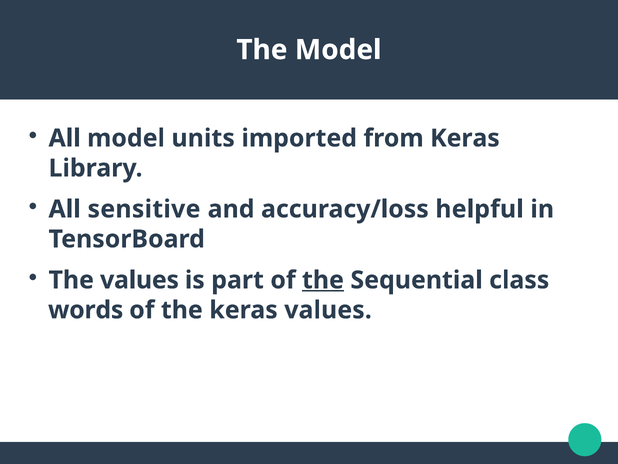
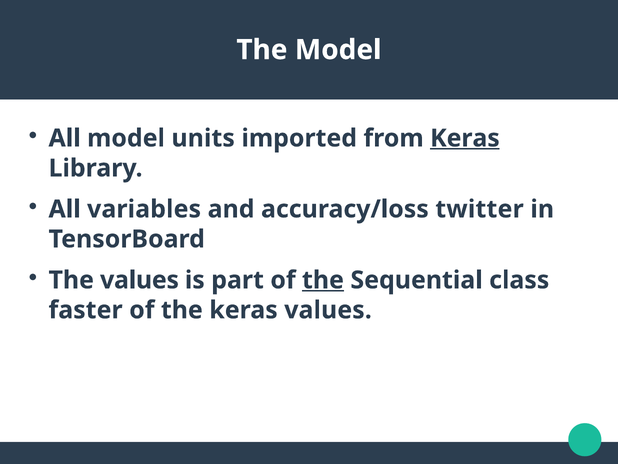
Keras at (465, 138) underline: none -> present
sensitive: sensitive -> variables
helpful: helpful -> twitter
words: words -> faster
